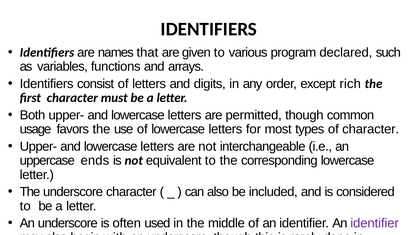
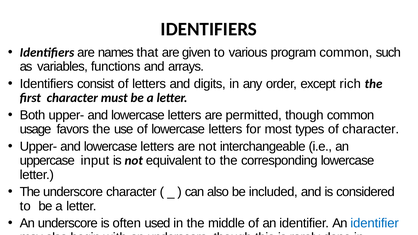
program declared: declared -> common
ends: ends -> input
identifier at (375, 223) colour: purple -> blue
